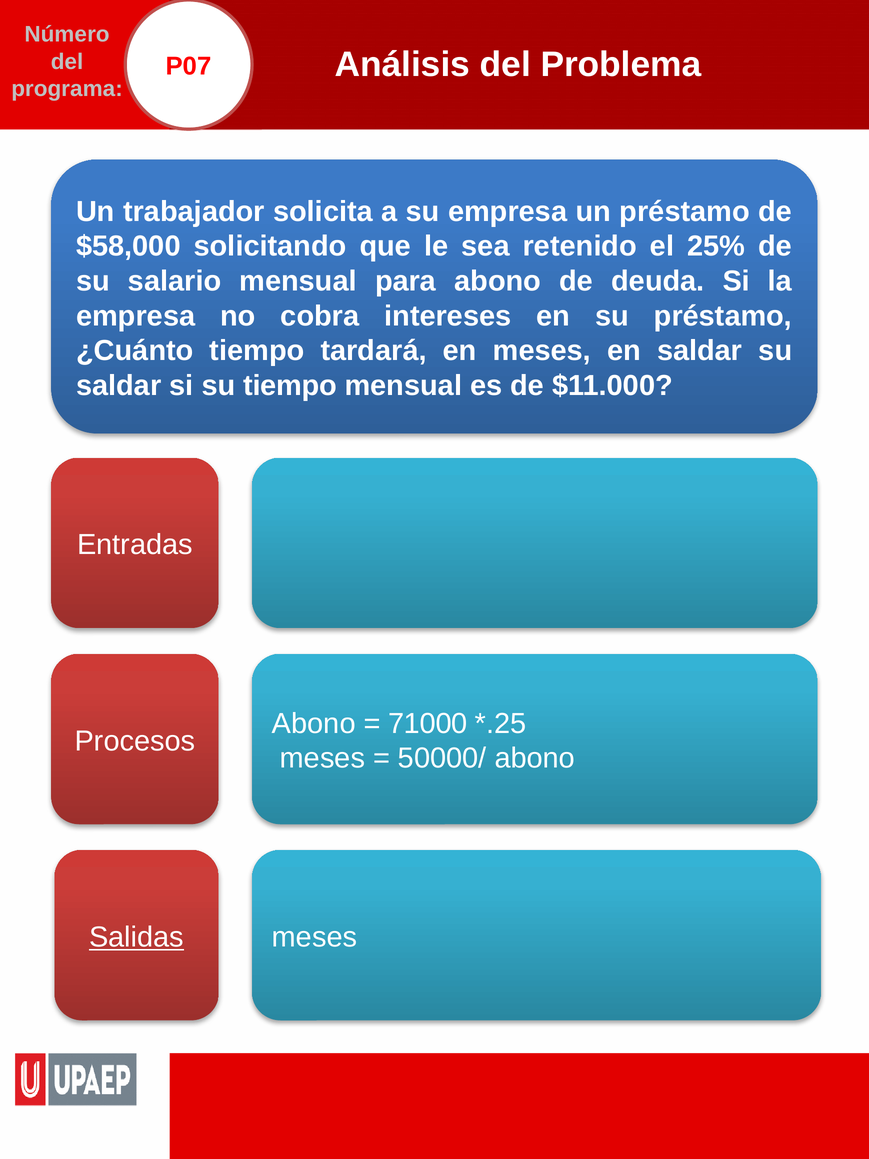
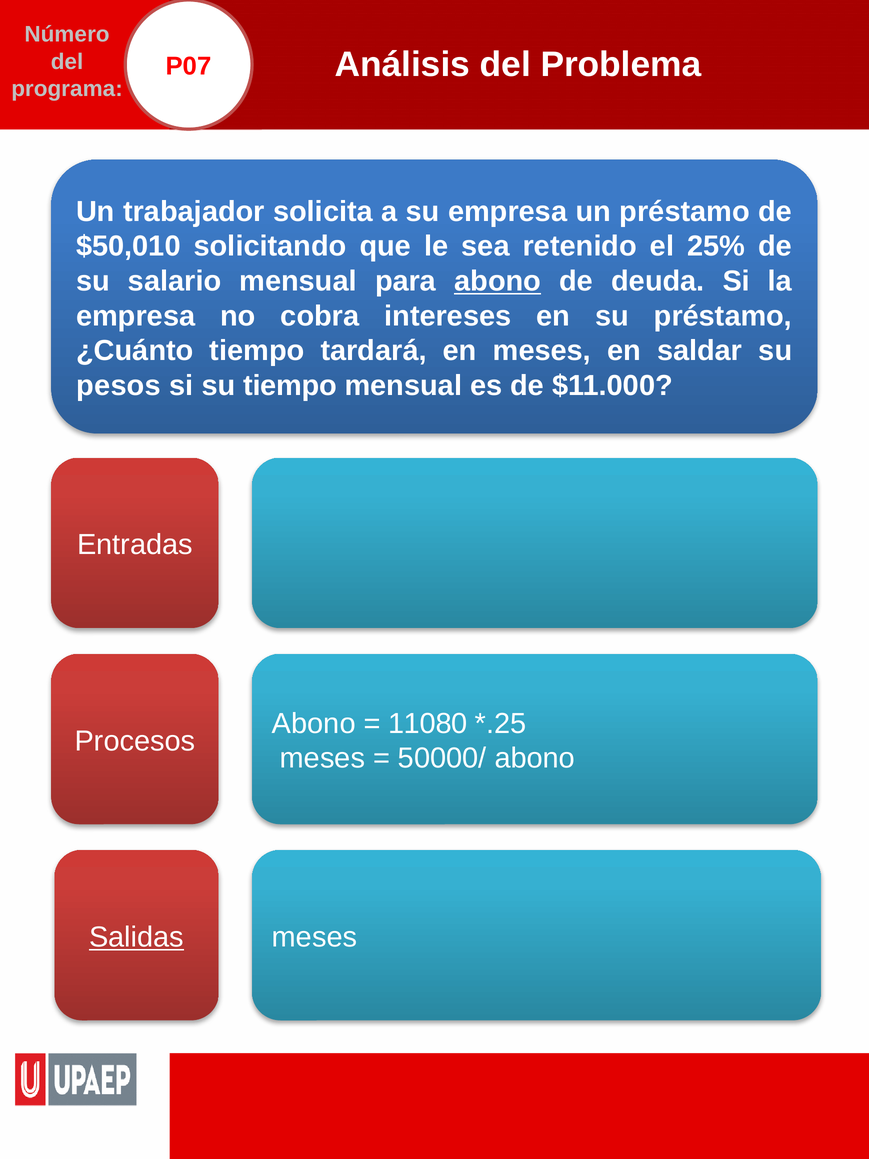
$58,000: $58,000 -> $50,010
abono at (498, 281) underline: none -> present
saldar at (119, 385): saldar -> pesos
71000: 71000 -> 11080
